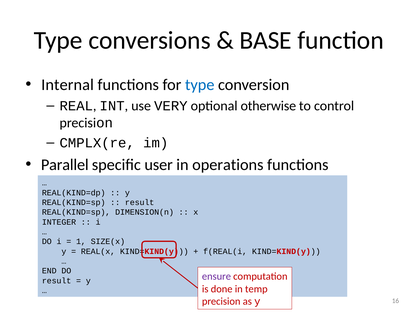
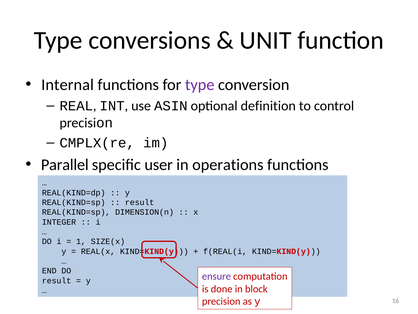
BASE: BASE -> UNIT
type at (200, 85) colour: blue -> purple
VERY: VERY -> ASIN
otherwise: otherwise -> definition
temp: temp -> block
